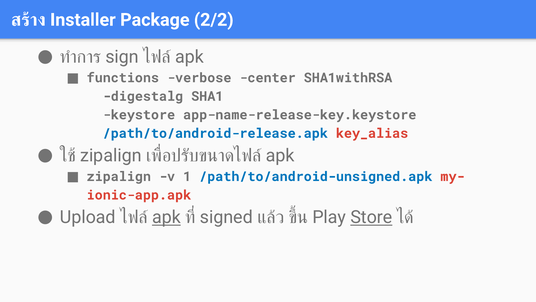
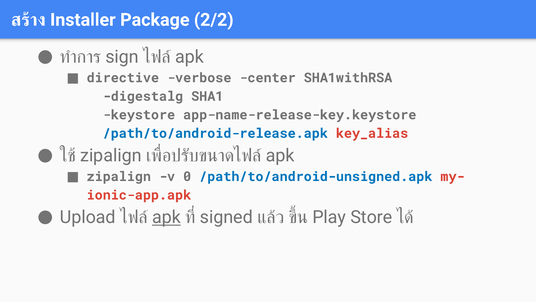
functions: functions -> directive
1: 1 -> 0
Store underline: present -> none
